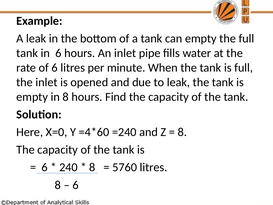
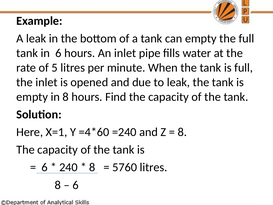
of 6: 6 -> 5
X=0: X=0 -> X=1
